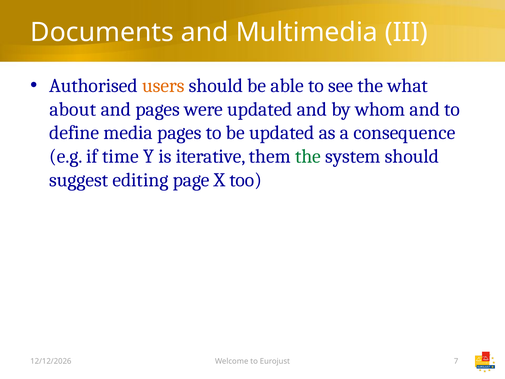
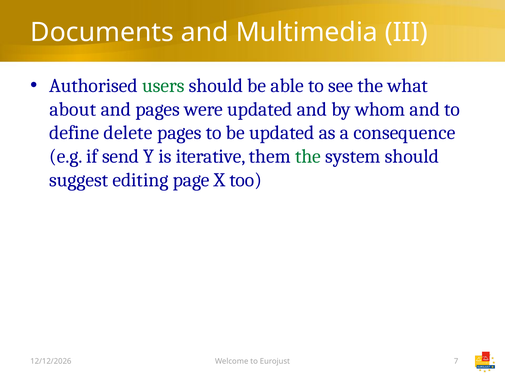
users colour: orange -> green
media: media -> delete
time: time -> send
